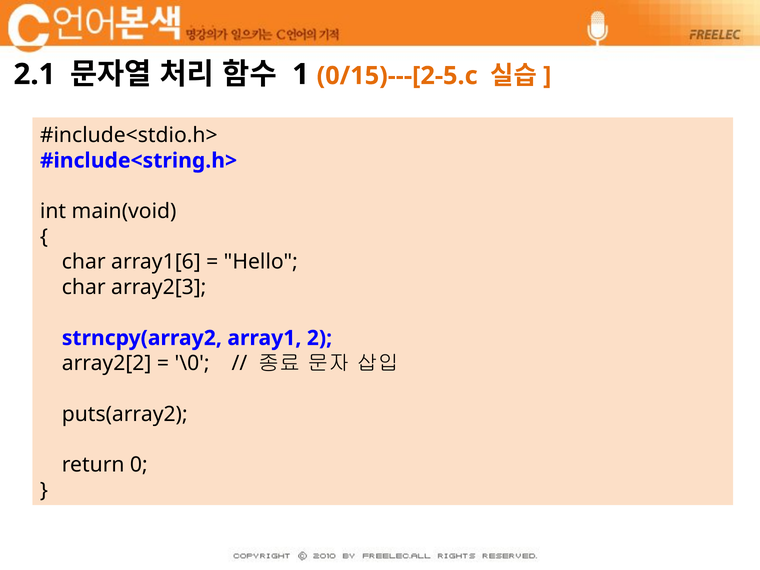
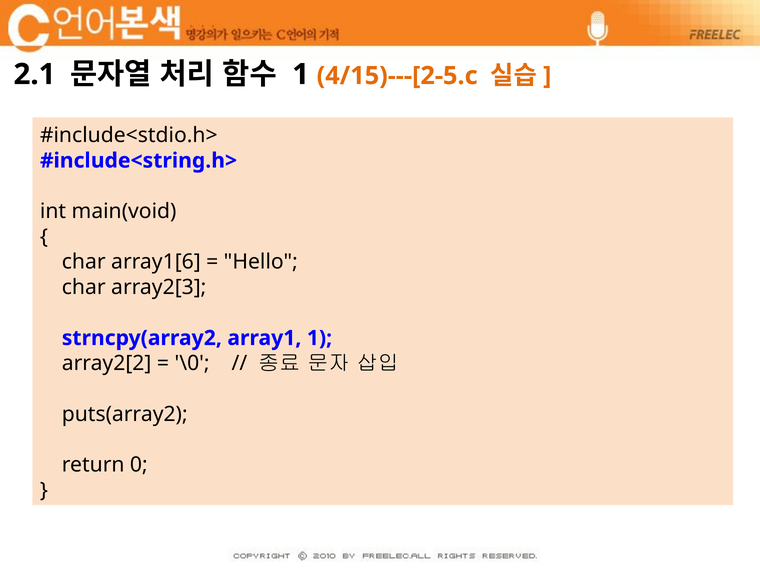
0/15)---[2-5.c: 0/15)---[2-5.c -> 4/15)---[2-5.c
array1 2: 2 -> 1
